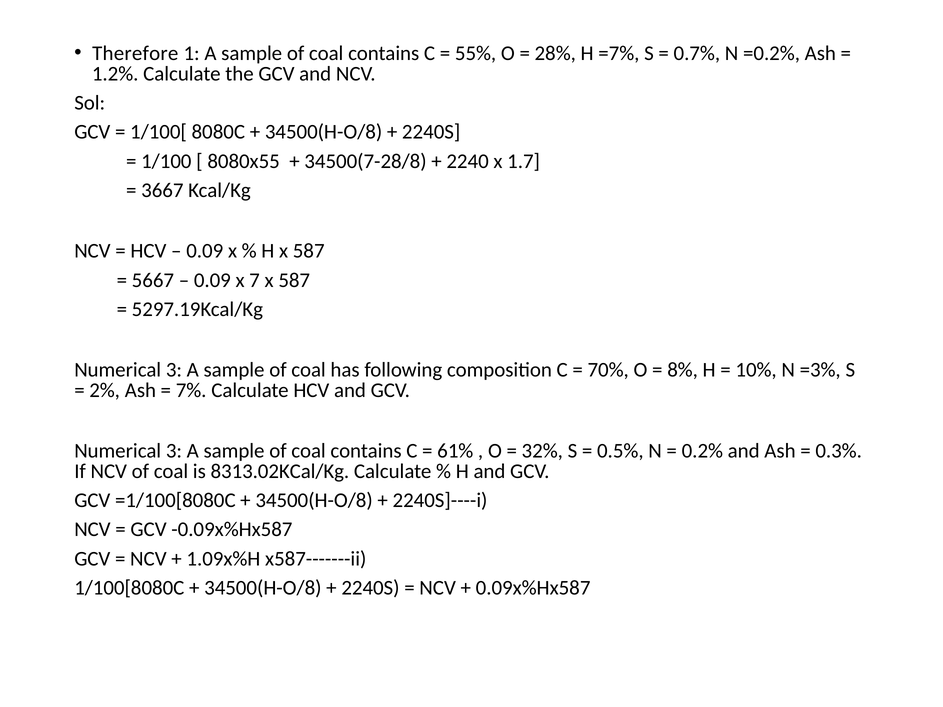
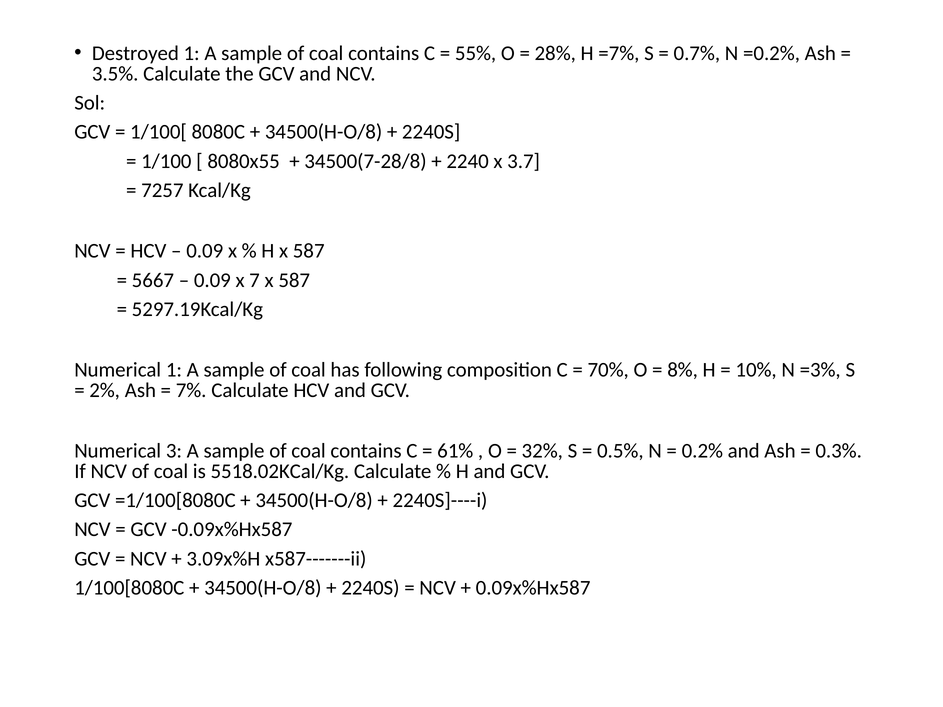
Therefore: Therefore -> Destroyed
1.2%: 1.2% -> 3.5%
1.7: 1.7 -> 3.7
3667: 3667 -> 7257
3 at (174, 370): 3 -> 1
8313.02KCal/Kg: 8313.02KCal/Kg -> 5518.02KCal/Kg
1.09x%H: 1.09x%H -> 3.09x%H
